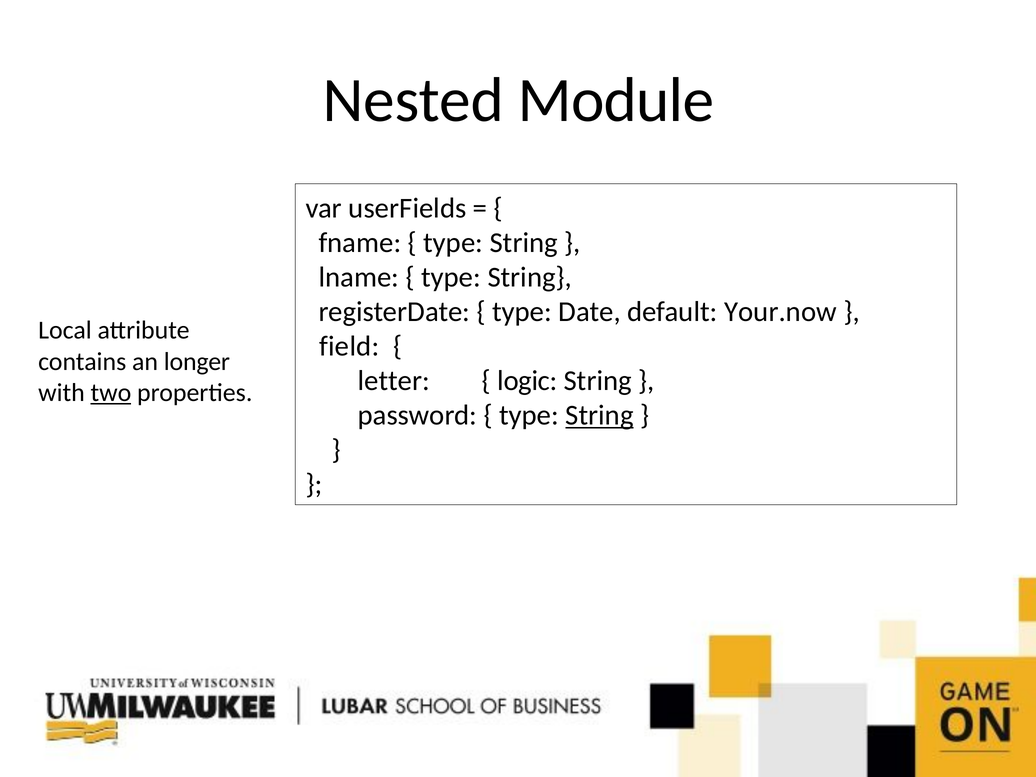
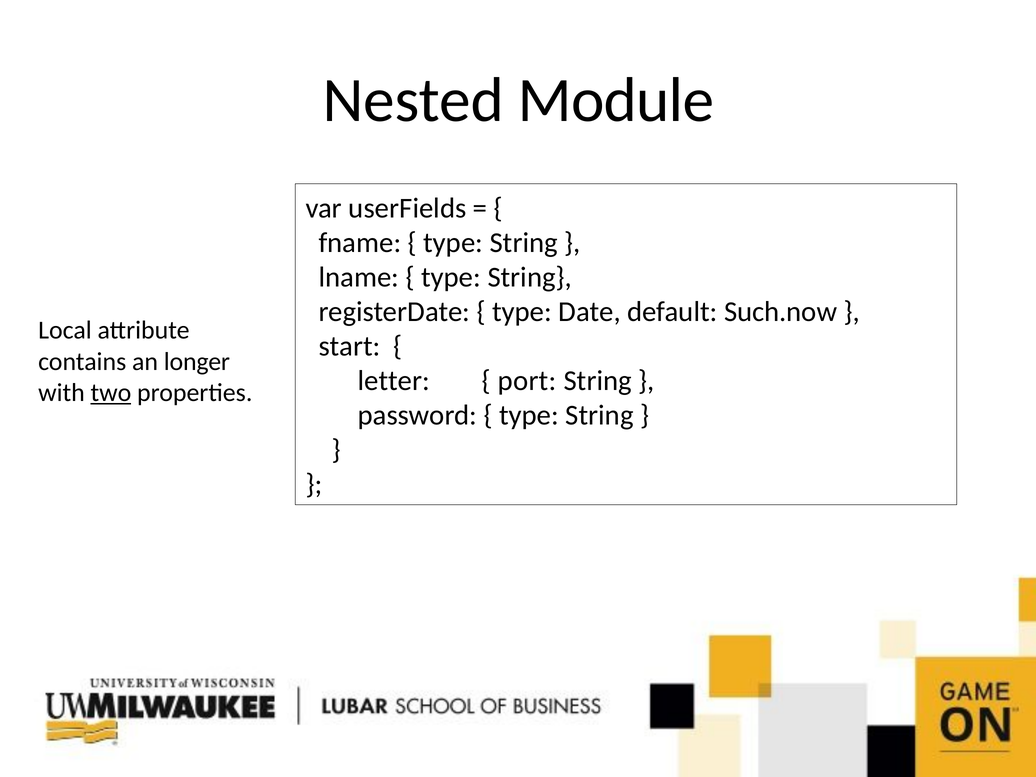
Your.now: Your.now -> Such.now
field: field -> start
logic: logic -> port
String at (600, 415) underline: present -> none
